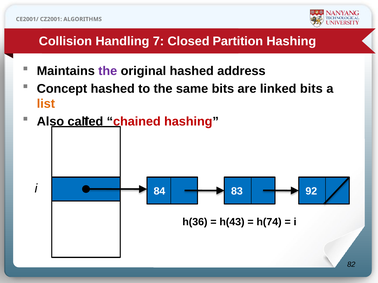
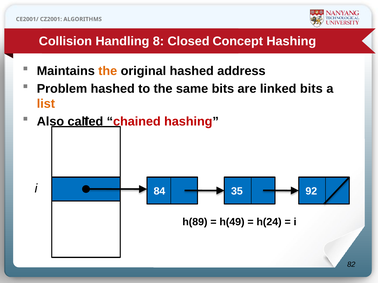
7: 7 -> 8
Partition: Partition -> Concept
the at (108, 71) colour: purple -> orange
Concept: Concept -> Problem
83: 83 -> 35
h(36: h(36 -> h(89
h(43: h(43 -> h(49
h(74: h(74 -> h(24
